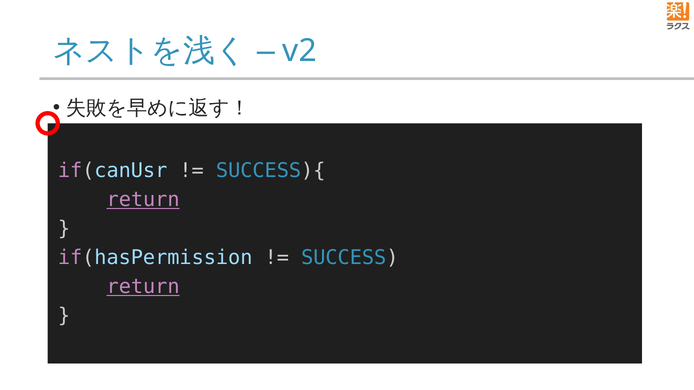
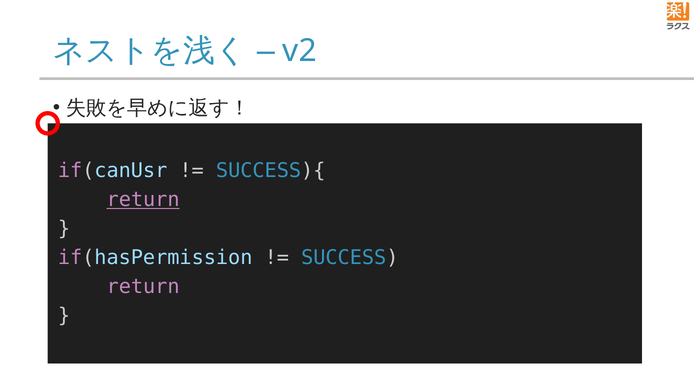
return at (143, 287) underline: present -> none
